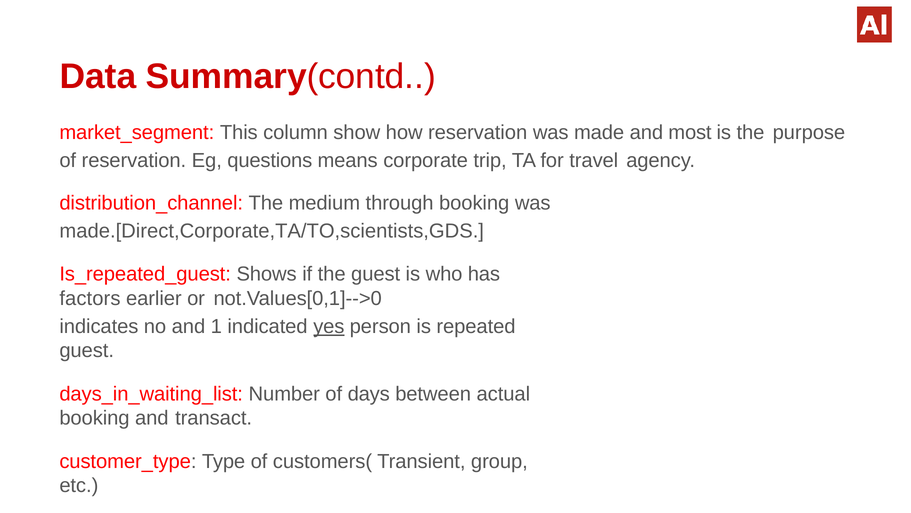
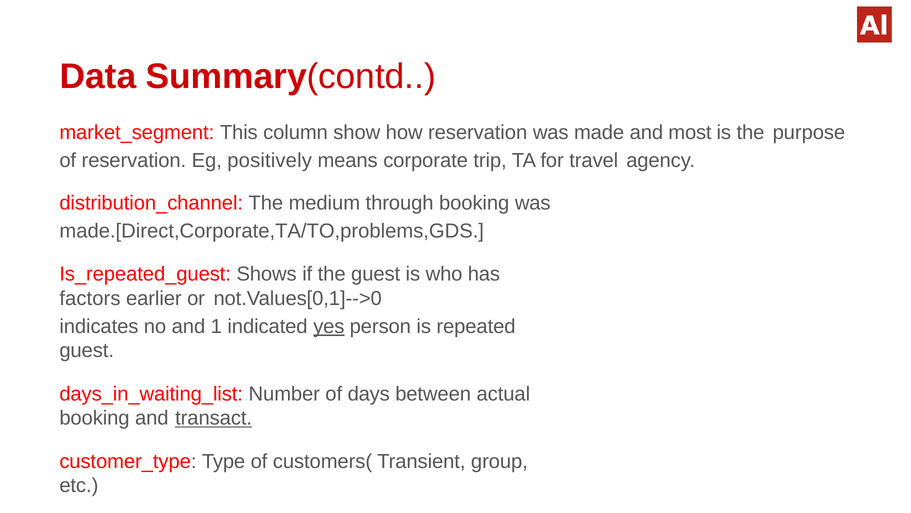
questions: questions -> positively
made.[Direct,Corporate,TA/TO,scientists,GDS: made.[Direct,Corporate,TA/TO,scientists,GDS -> made.[Direct,Corporate,TA/TO,problems,GDS
transact underline: none -> present
